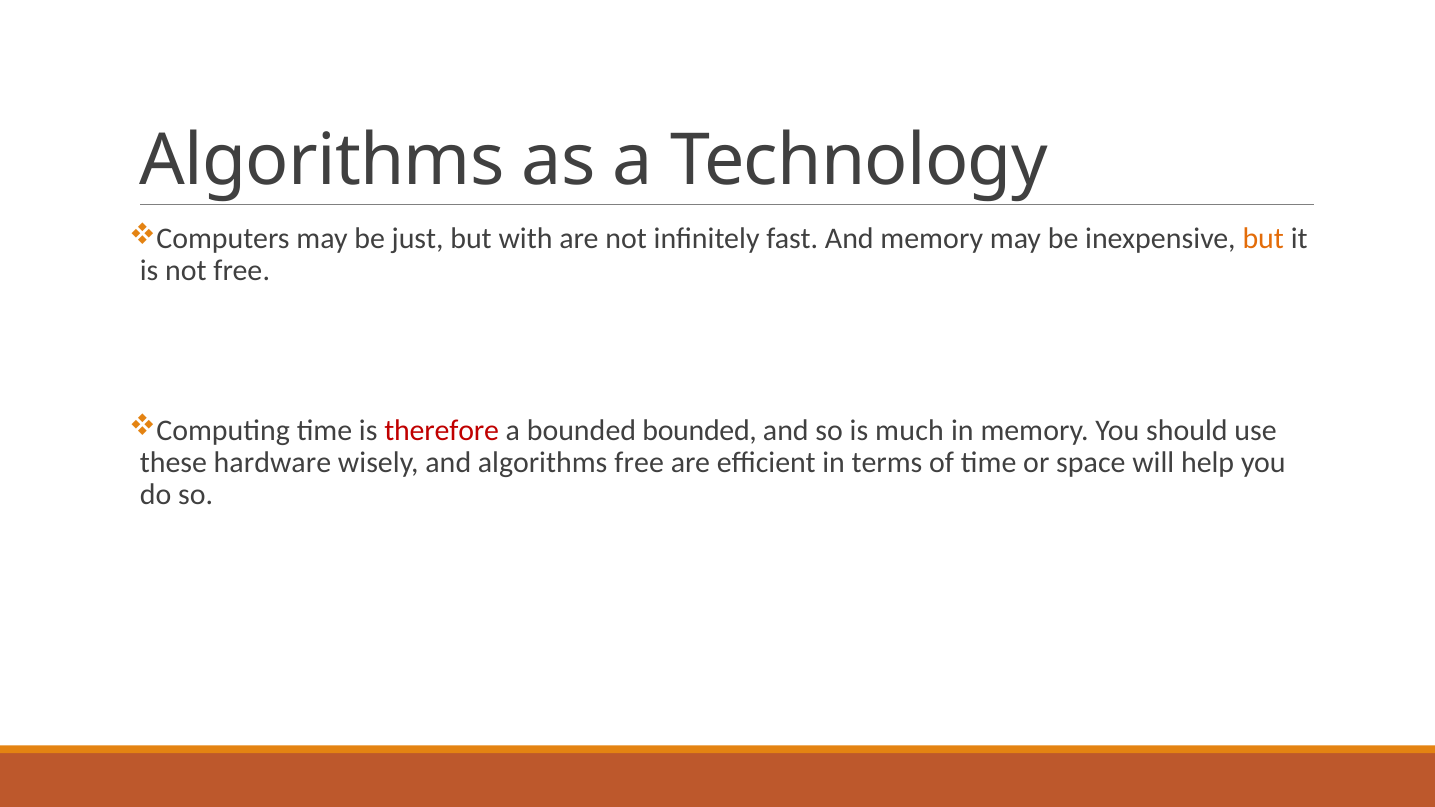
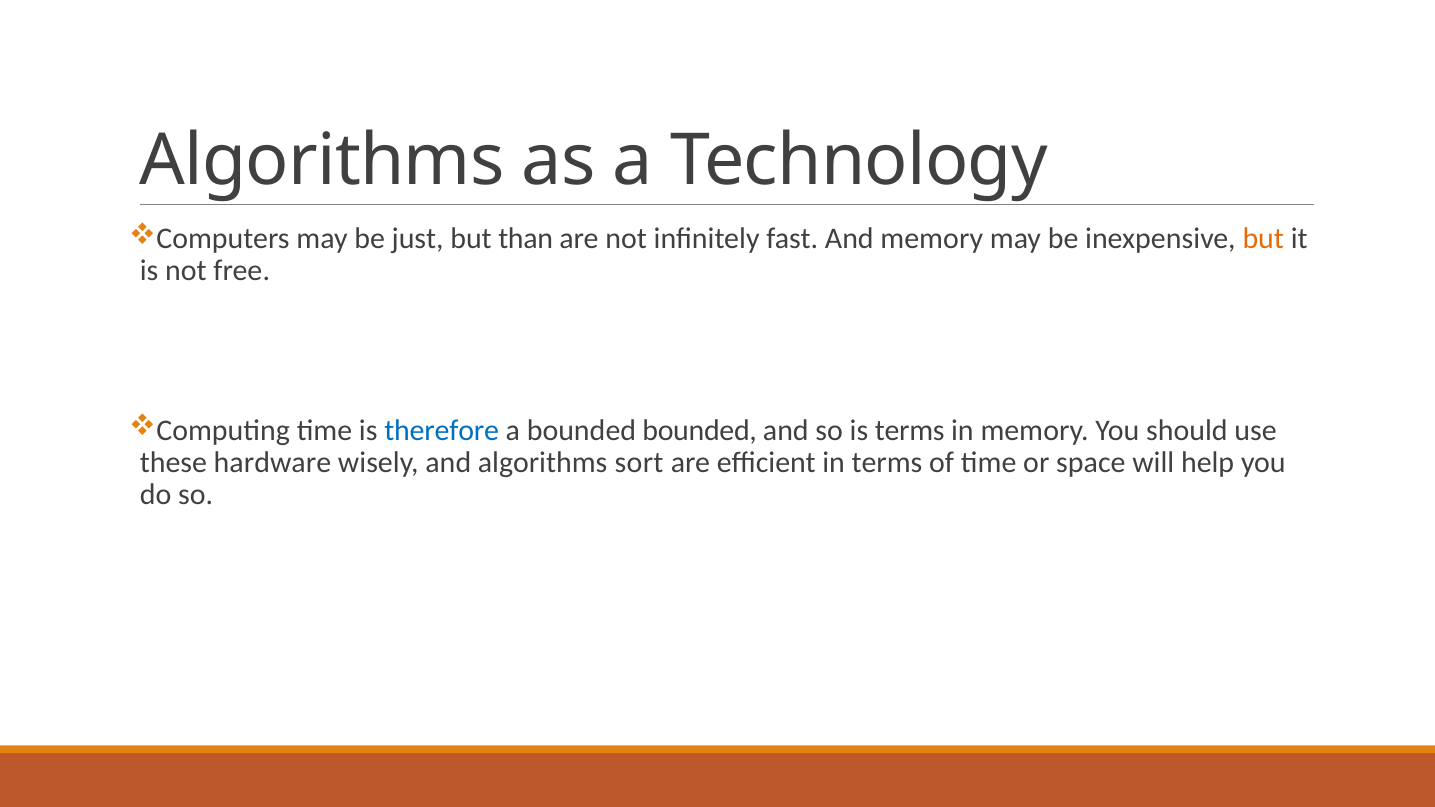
with: with -> than
therefore colour: red -> blue
is much: much -> terms
algorithms free: free -> sort
